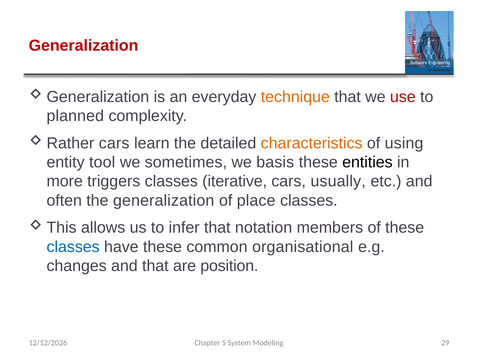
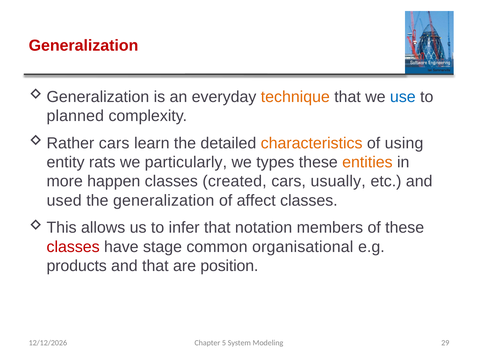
use colour: red -> blue
tool: tool -> rats
sometimes: sometimes -> particularly
basis: basis -> types
entities colour: black -> orange
triggers: triggers -> happen
iterative: iterative -> created
often: often -> used
place: place -> affect
classes at (73, 246) colour: blue -> red
have these: these -> stage
changes: changes -> products
